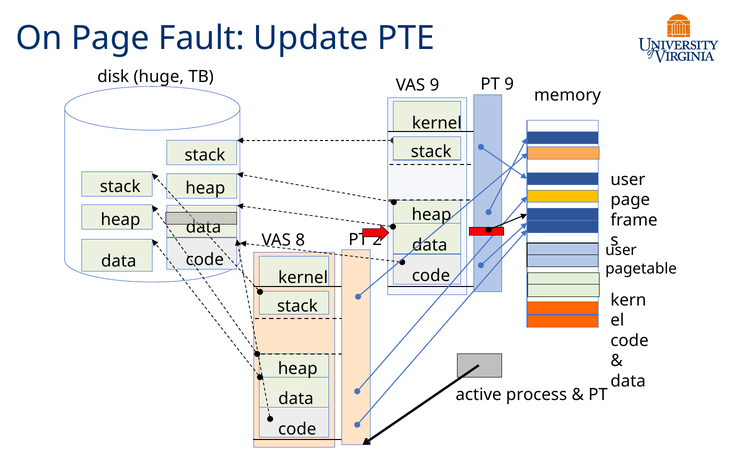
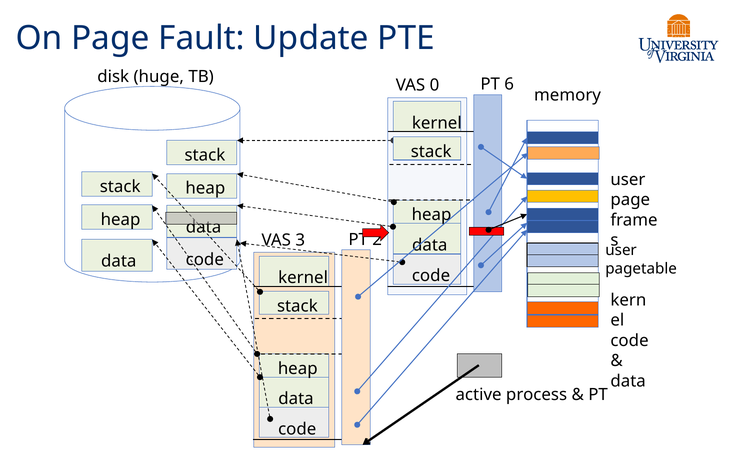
VAS 9: 9 -> 0
PT 9: 9 -> 6
8: 8 -> 3
